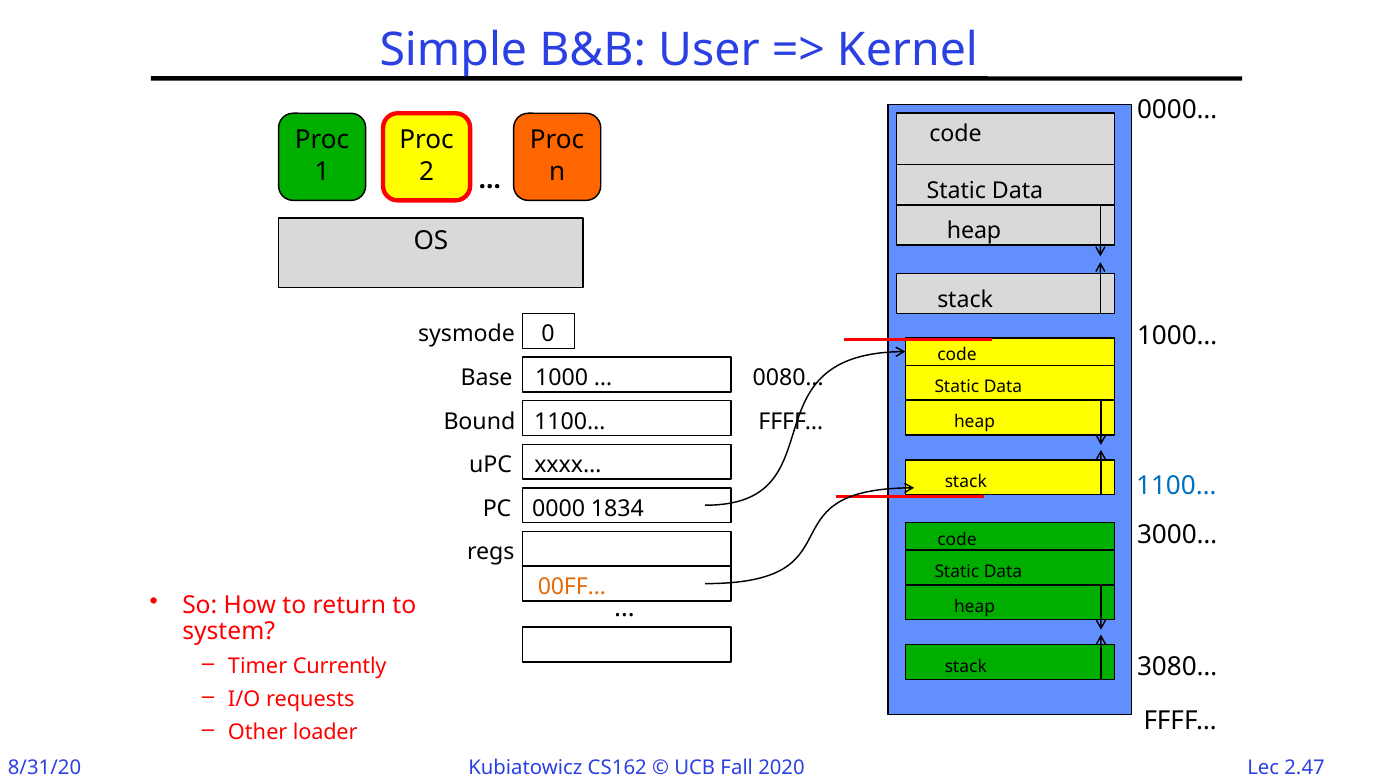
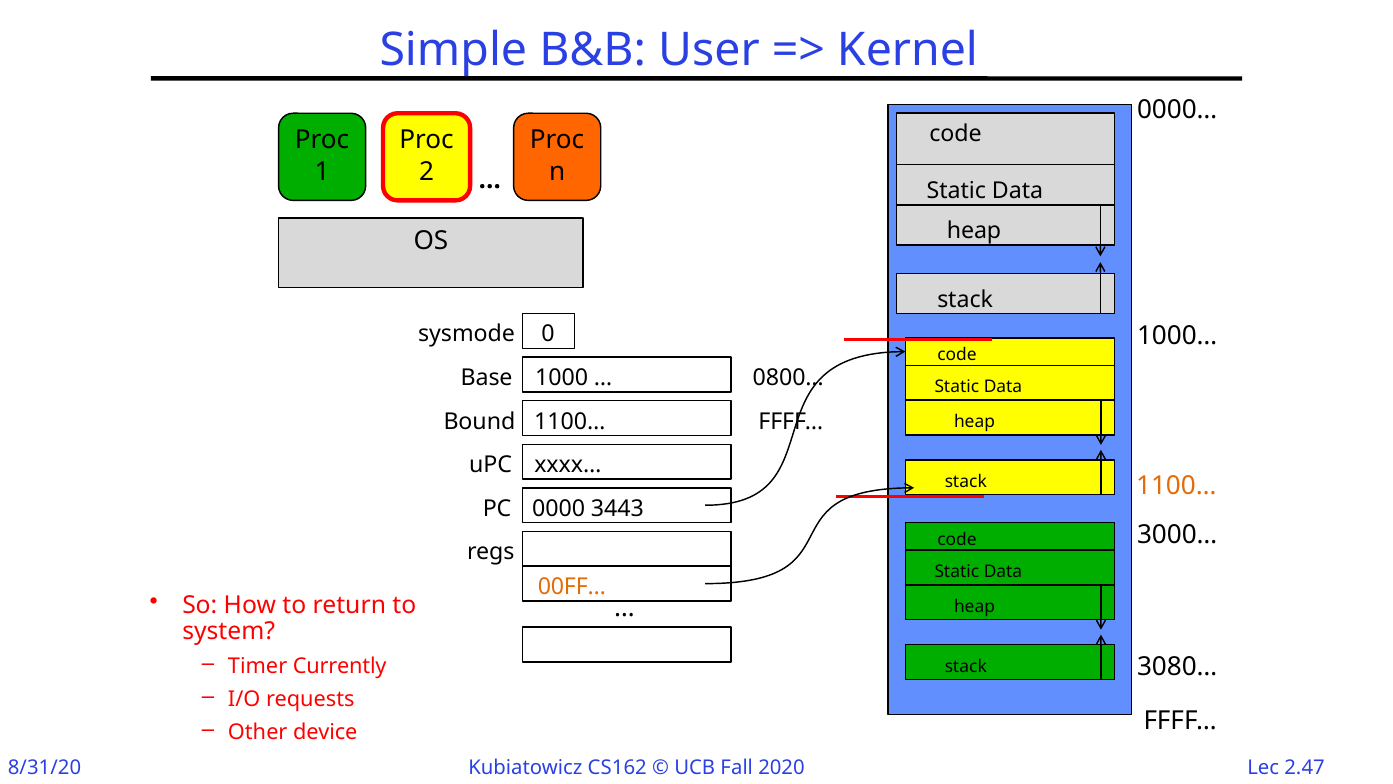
0080…: 0080… -> 0800…
1100… at (1176, 485) colour: blue -> orange
1834: 1834 -> 3443
loader: loader -> device
